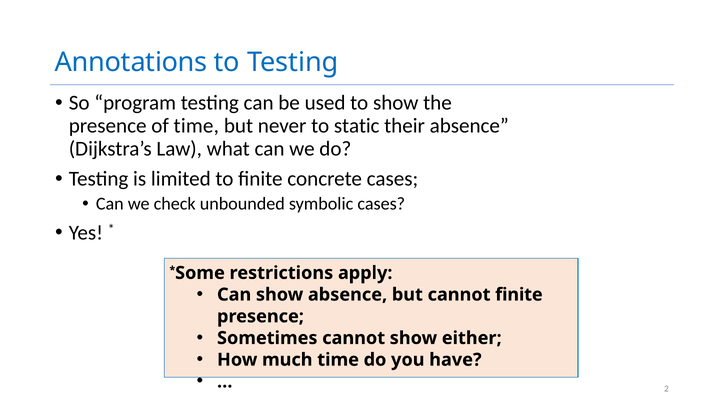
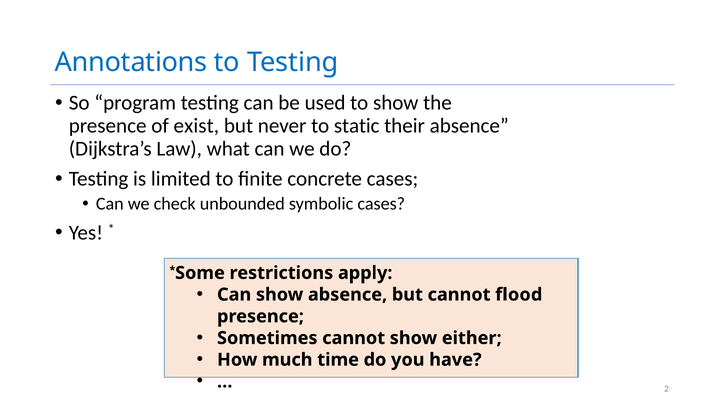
of time: time -> exist
cannot finite: finite -> flood
